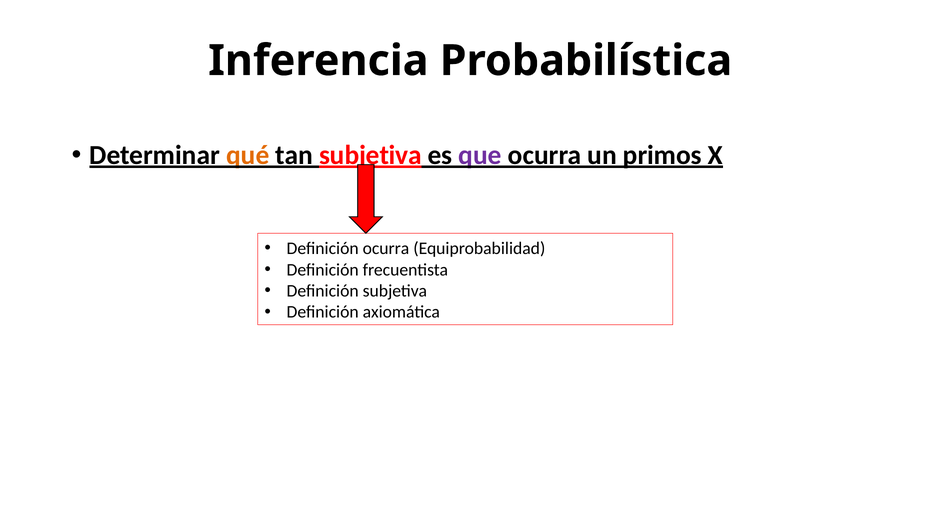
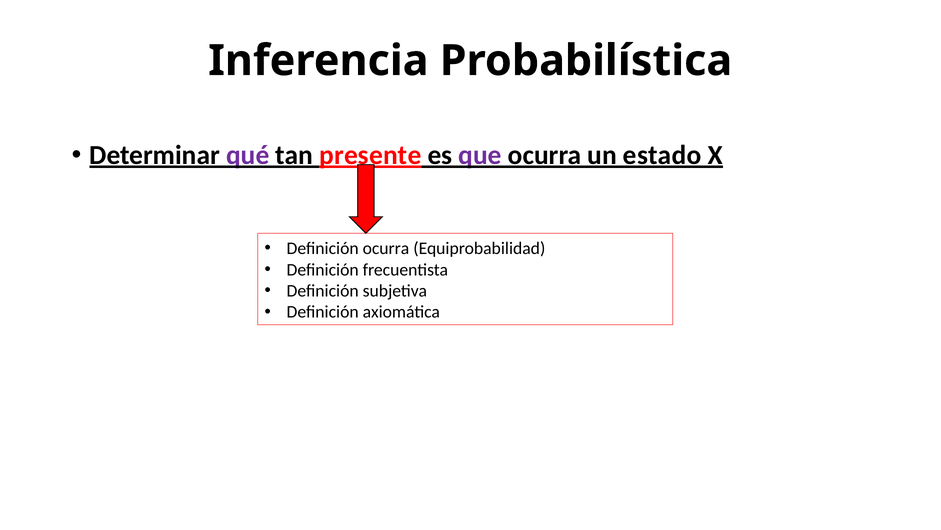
qué colour: orange -> purple
tan subjetiva: subjetiva -> presente
primos: primos -> estado
